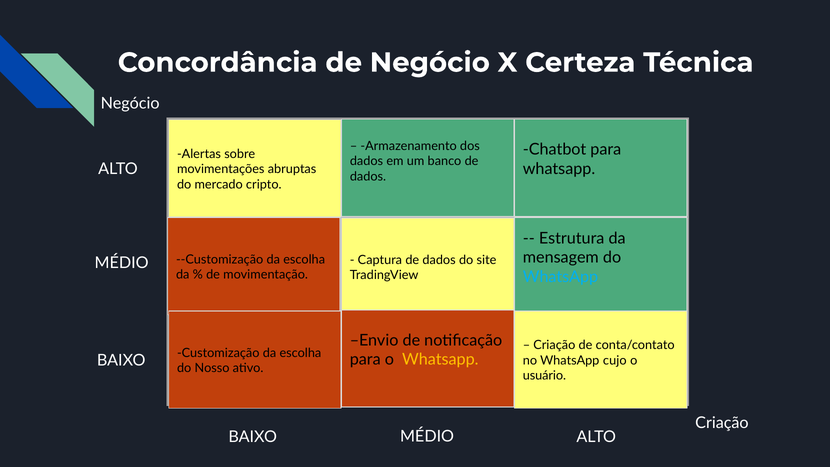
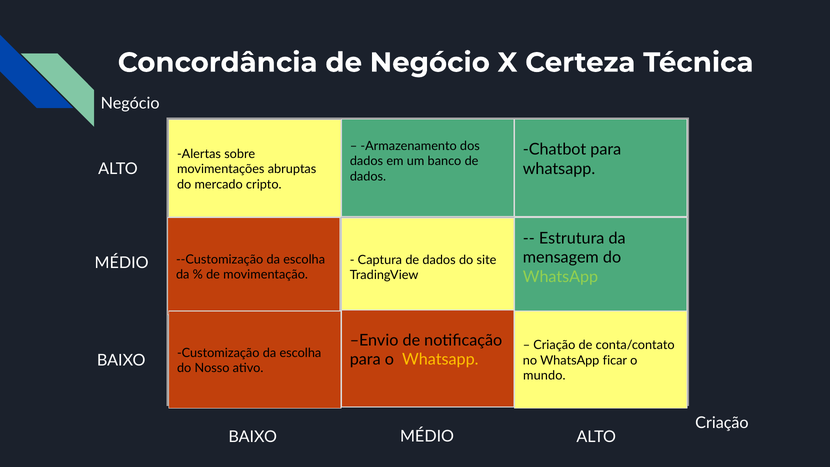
WhatsApp at (560, 277) colour: light blue -> light green
cujo: cujo -> ficar
usuário: usuário -> mundo
